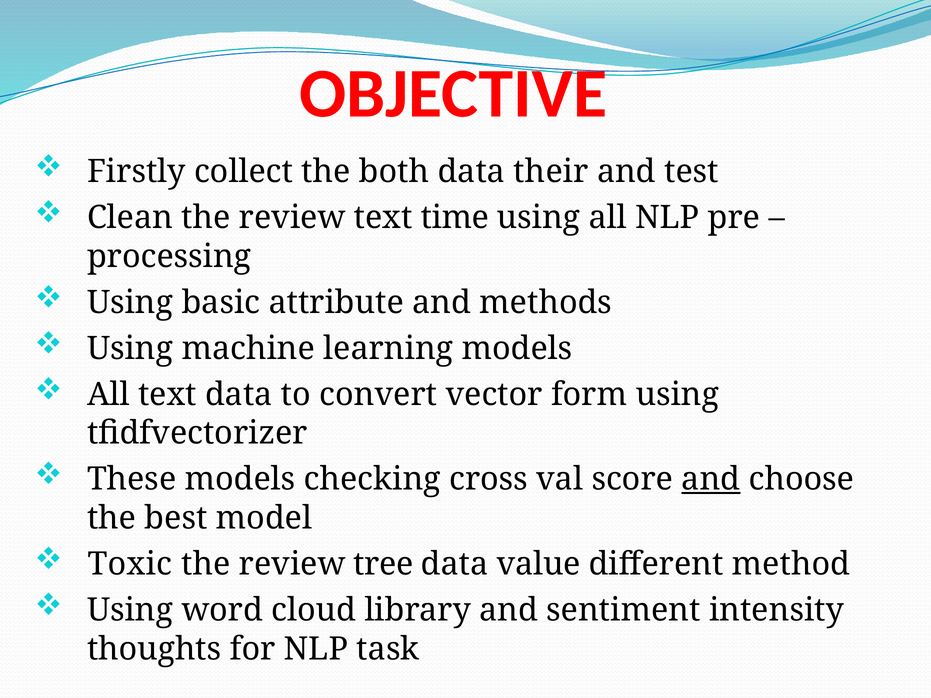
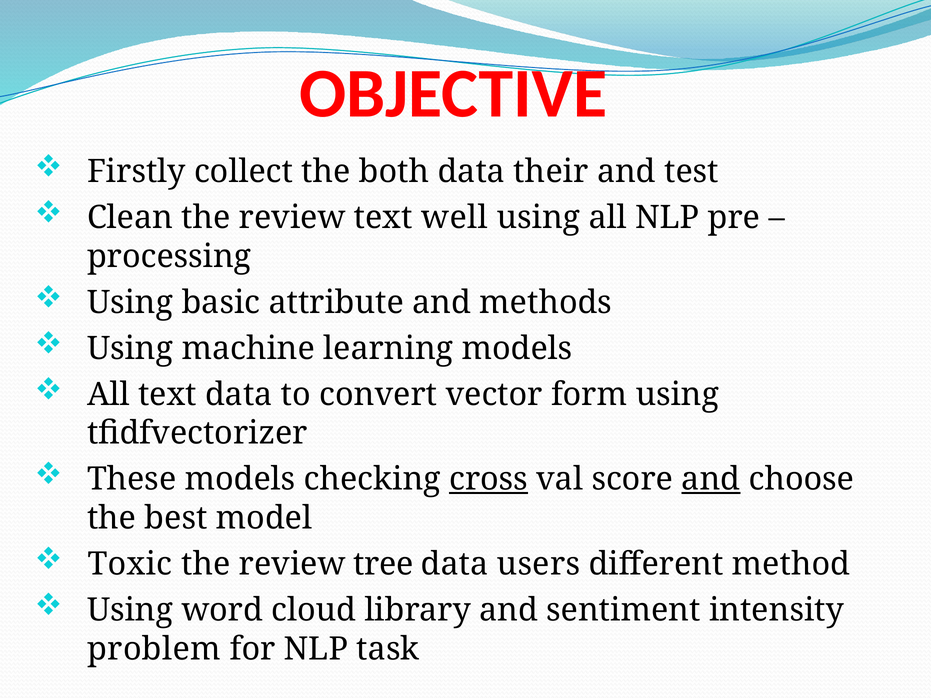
time: time -> well
cross underline: none -> present
value: value -> users
thoughts: thoughts -> problem
